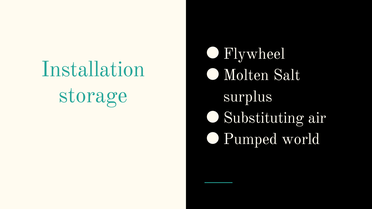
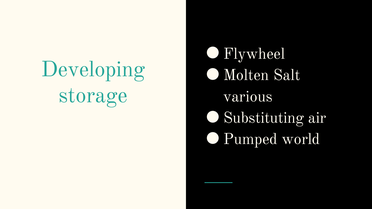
Installation: Installation -> Developing
surplus: surplus -> various
